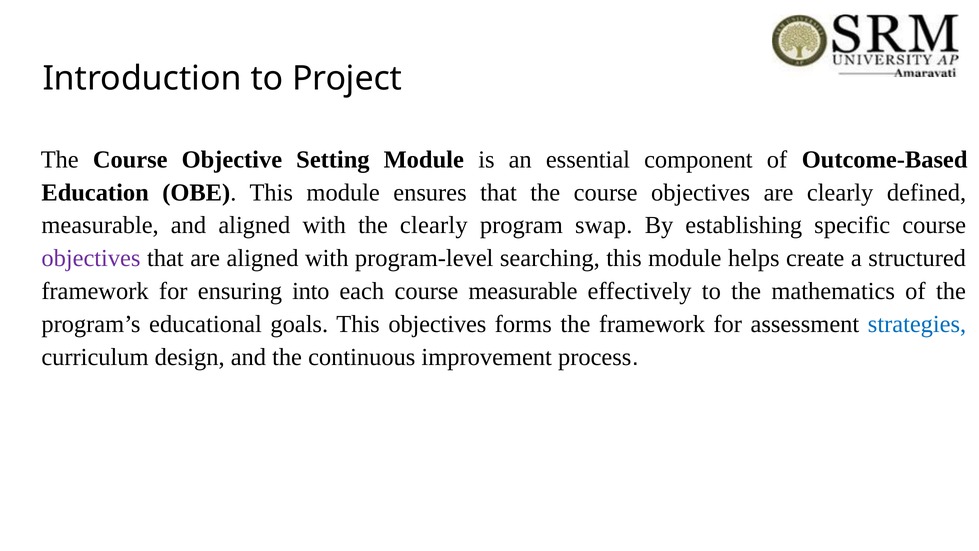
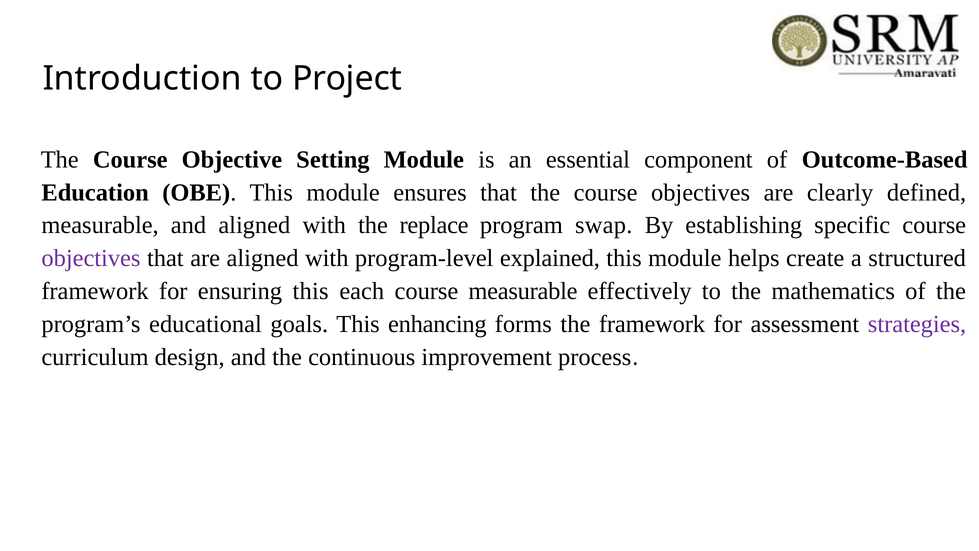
the clearly: clearly -> replace
searching: searching -> explained
ensuring into: into -> this
This objectives: objectives -> enhancing
strategies colour: blue -> purple
